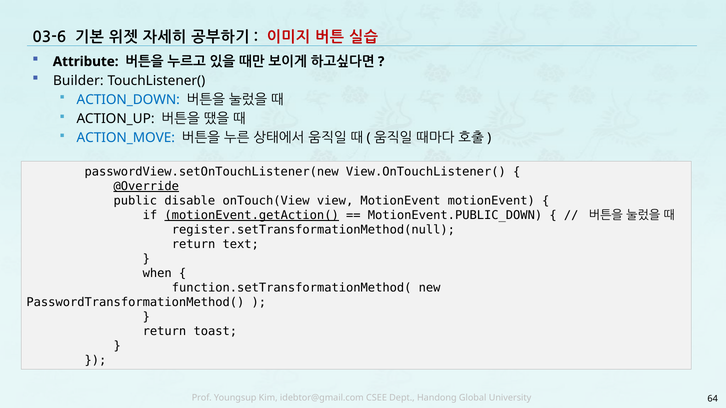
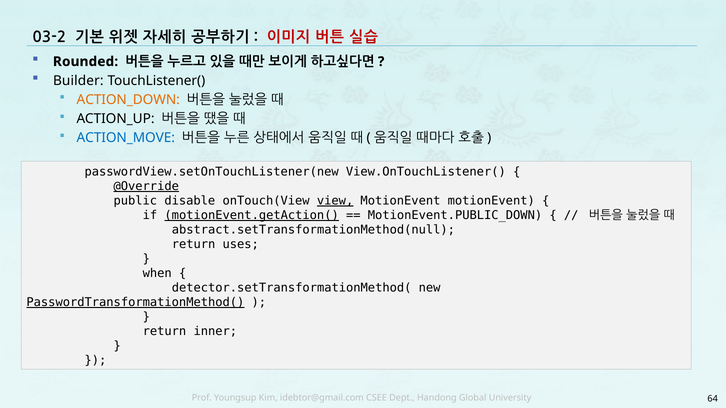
03-6: 03-6 -> 03-2
Attribute: Attribute -> Rounded
ACTION_DOWN colour: blue -> orange
view underline: none -> present
register.setTransformationMethod(null: register.setTransformationMethod(null -> abstract.setTransformationMethod(null
text: text -> uses
function.setTransformationMethod(: function.setTransformationMethod( -> detector.setTransformationMethod(
PasswordTransformationMethod( underline: none -> present
toast: toast -> inner
